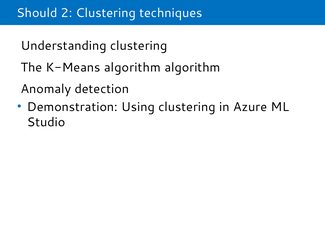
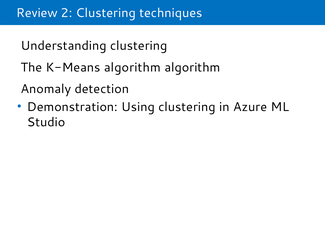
Should: Should -> Review
